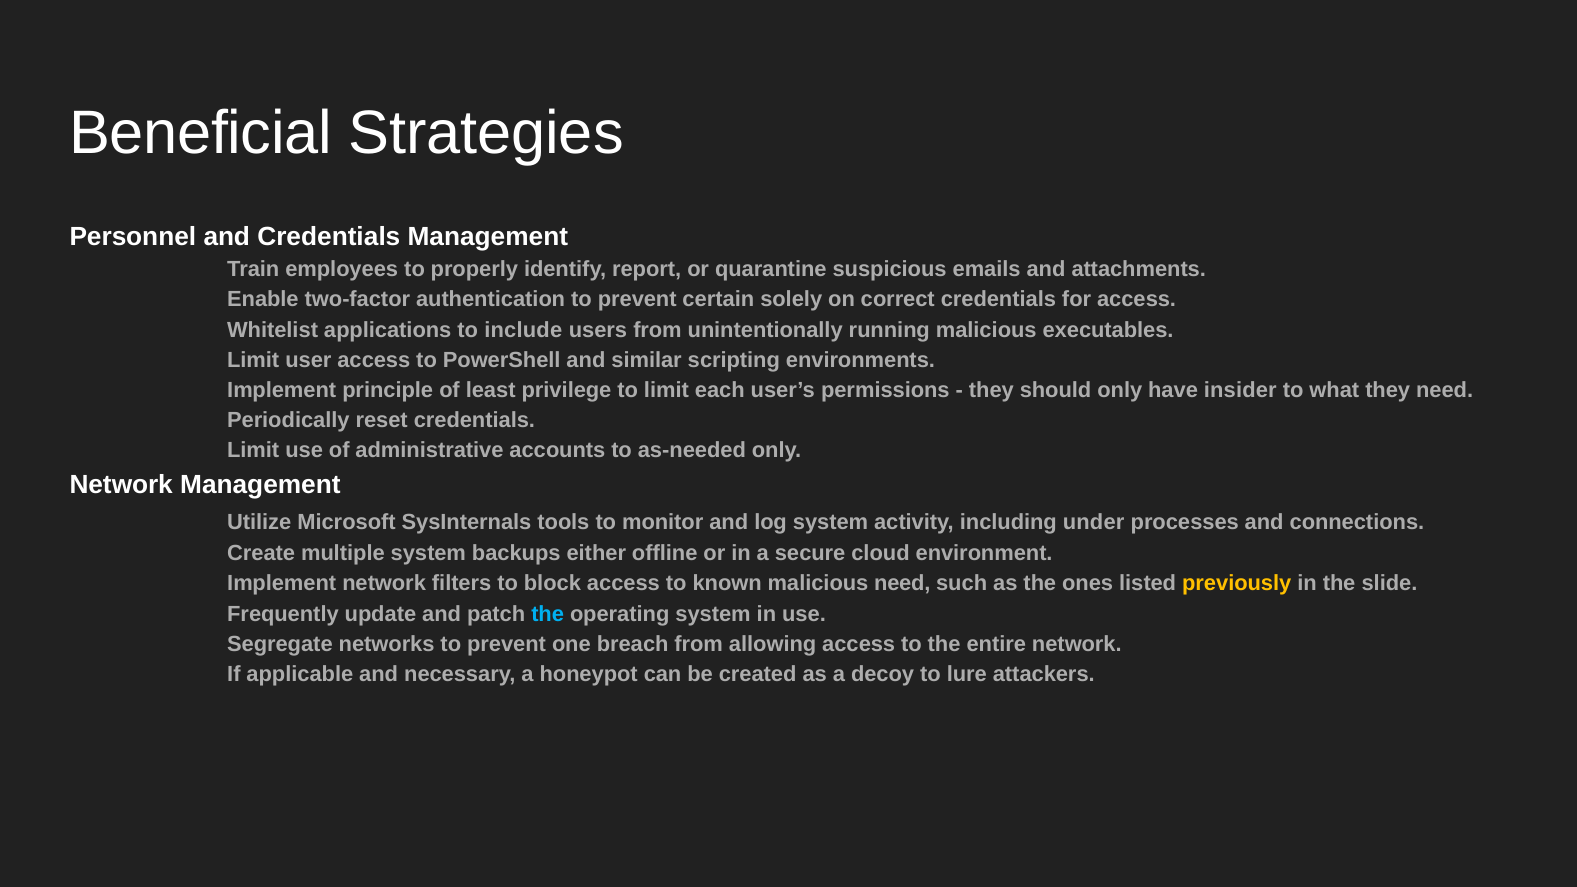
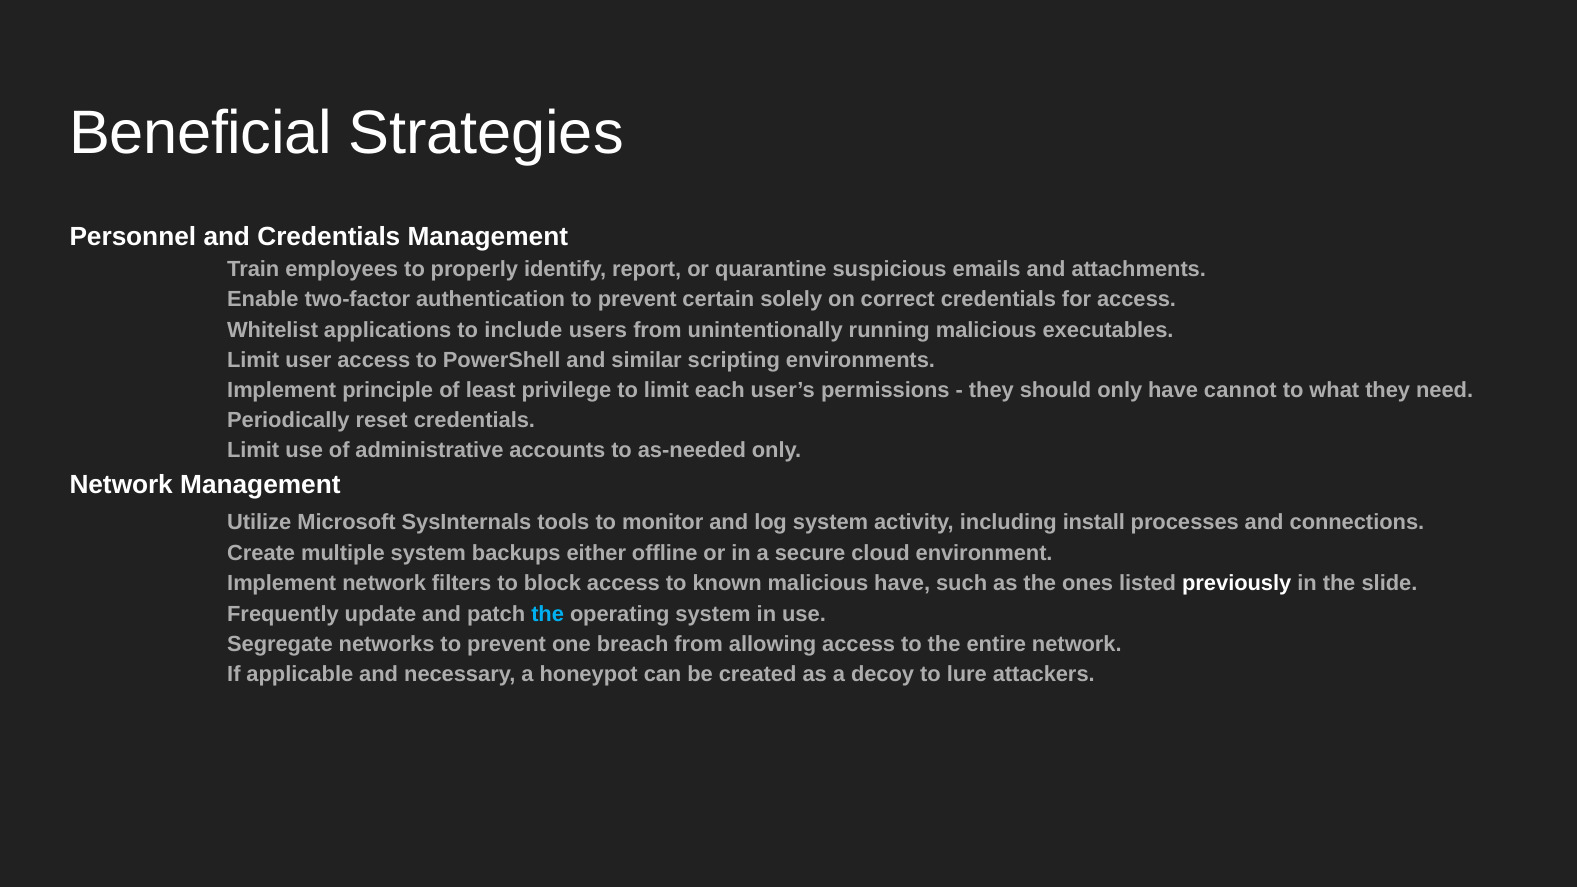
insider: insider -> cannot
under: under -> install
malicious need: need -> have
previously colour: yellow -> white
